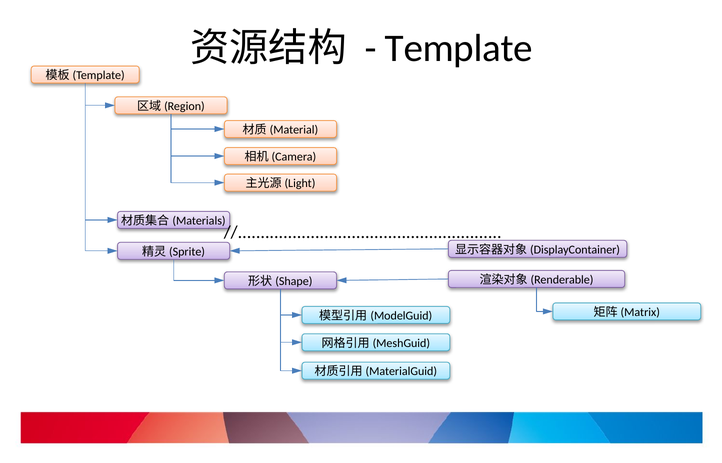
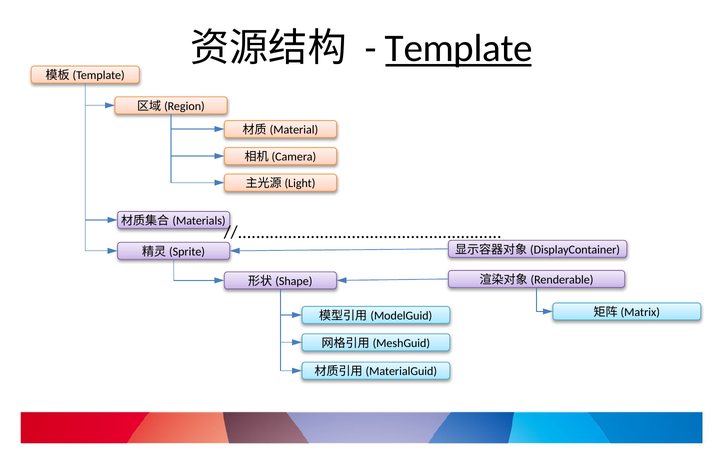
Template underline: none -> present
